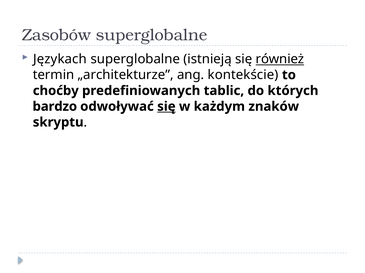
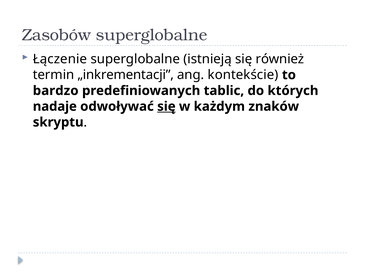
Językach: Językach -> Łączenie
również underline: present -> none
„architekturze: „architekturze -> „inkrementacji
choćby: choćby -> bardzo
bardzo: bardzo -> nadaje
